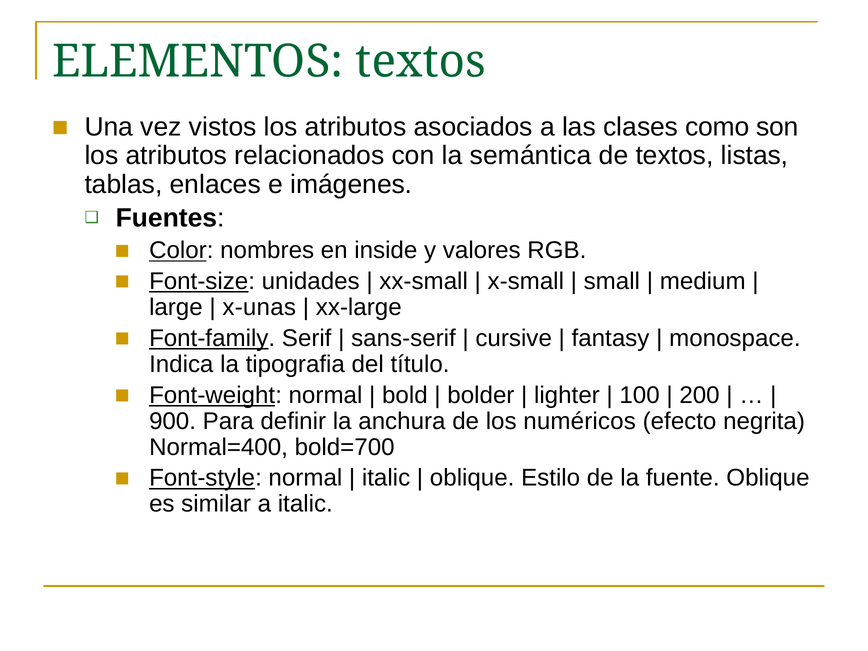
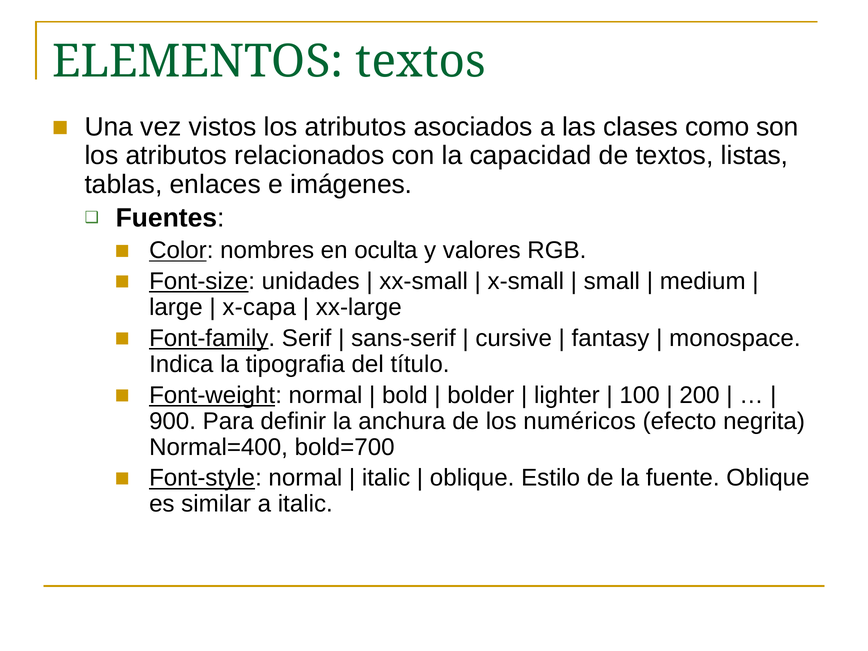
semántica: semántica -> capacidad
inside: inside -> oculta
x-unas: x-unas -> x-capa
